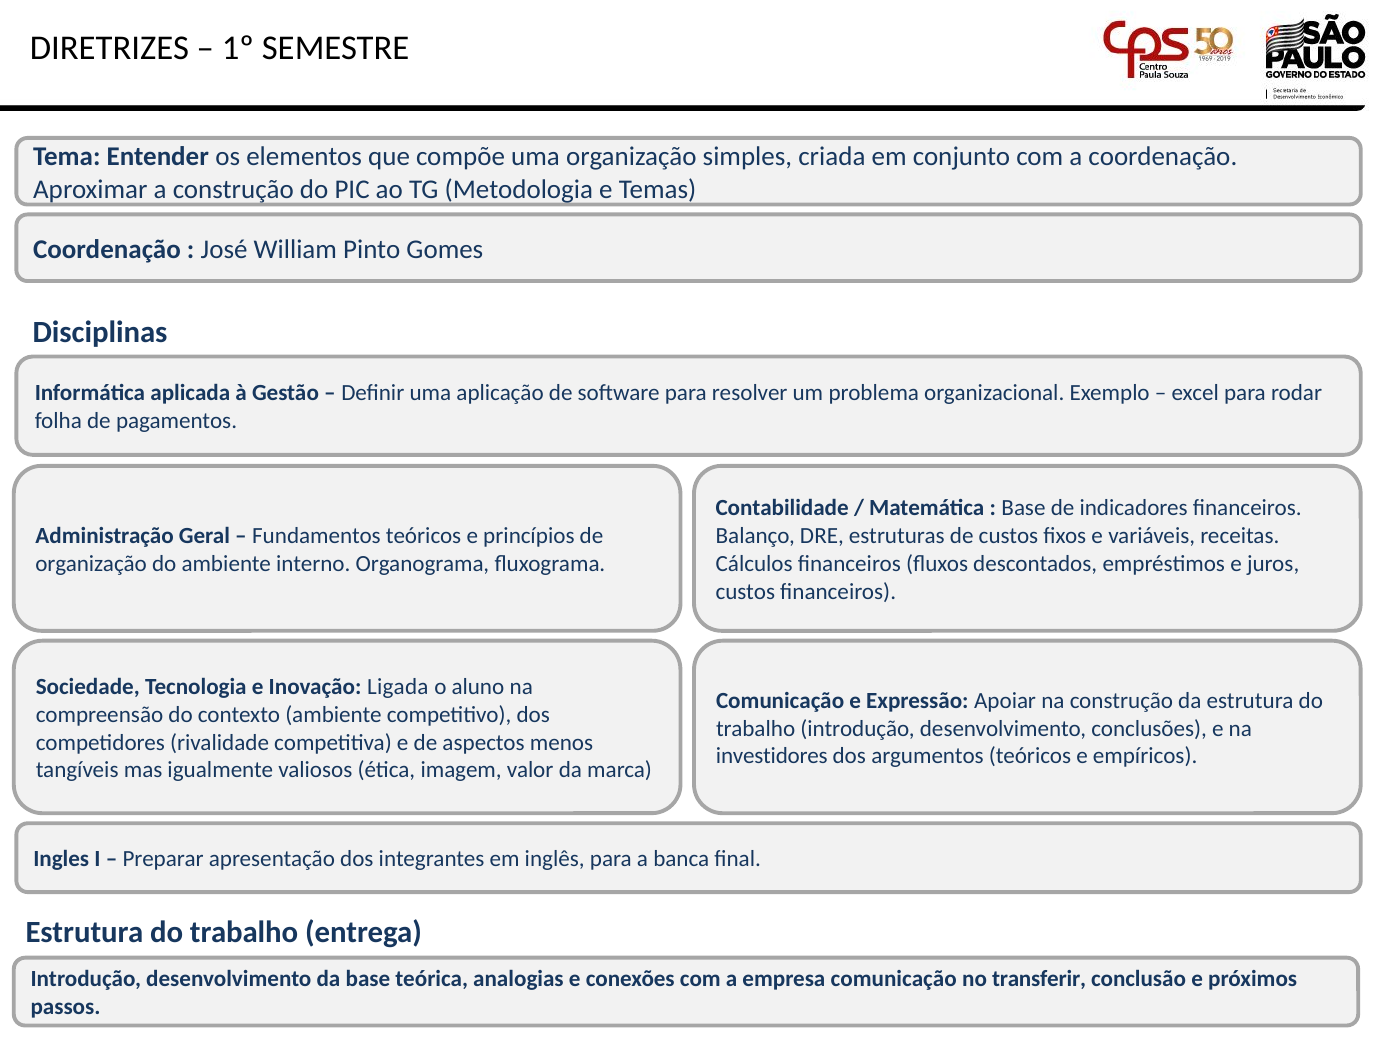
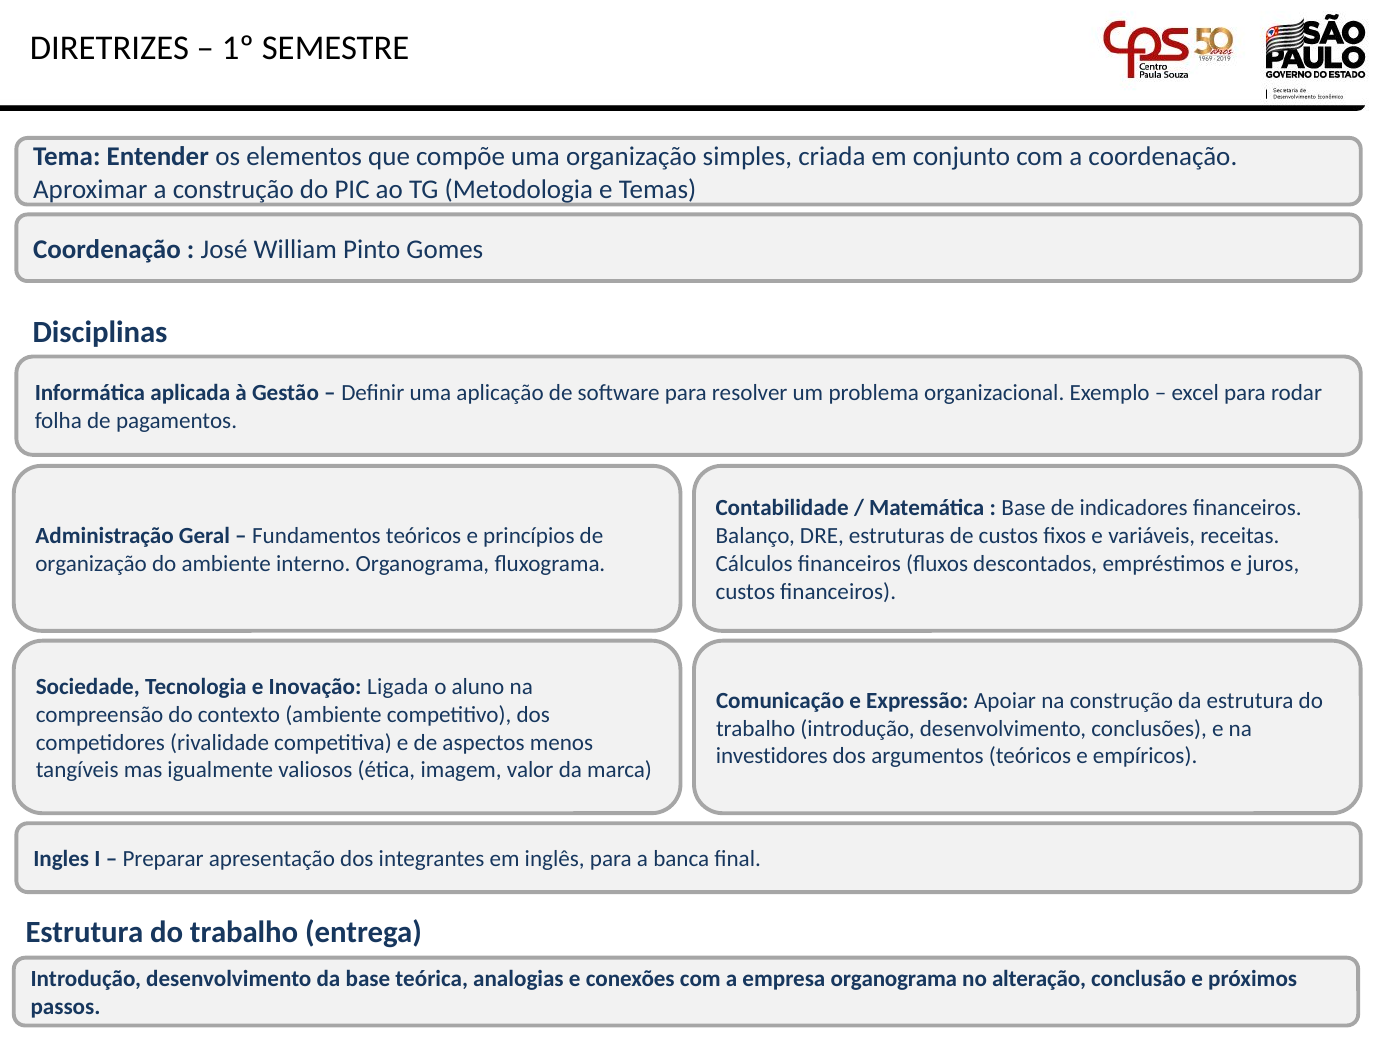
empresa comunicação: comunicação -> organograma
transferir: transferir -> alteração
